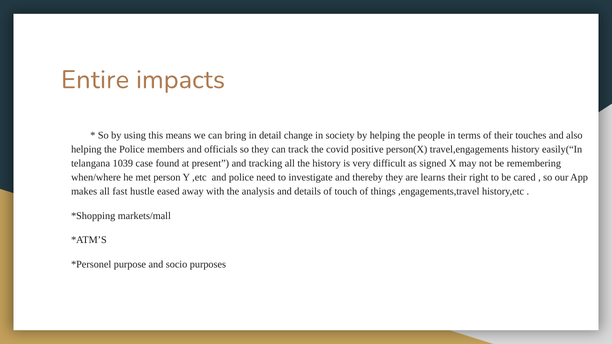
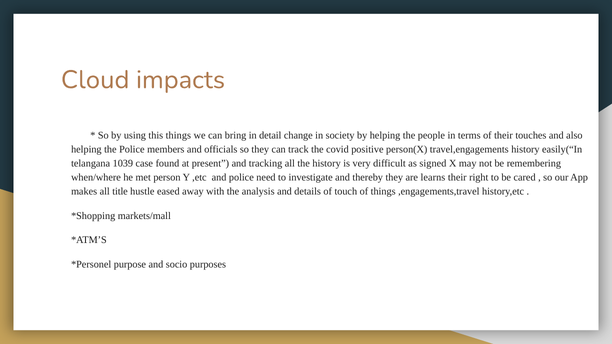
Entire: Entire -> Cloud
this means: means -> things
fast: fast -> title
